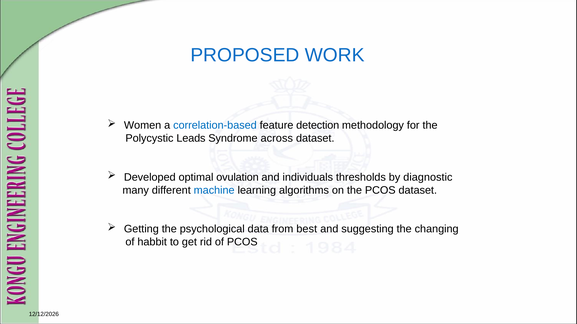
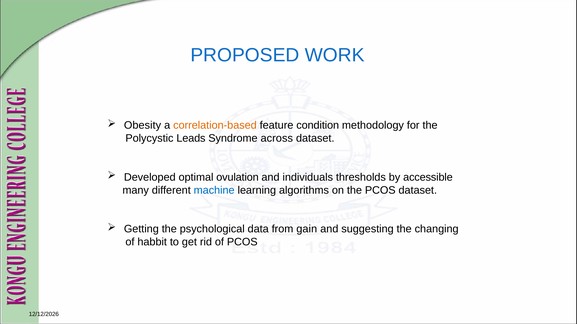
Women: Women -> Obesity
correlation-based colour: blue -> orange
detection: detection -> condition
diagnostic: diagnostic -> accessible
best: best -> gain
